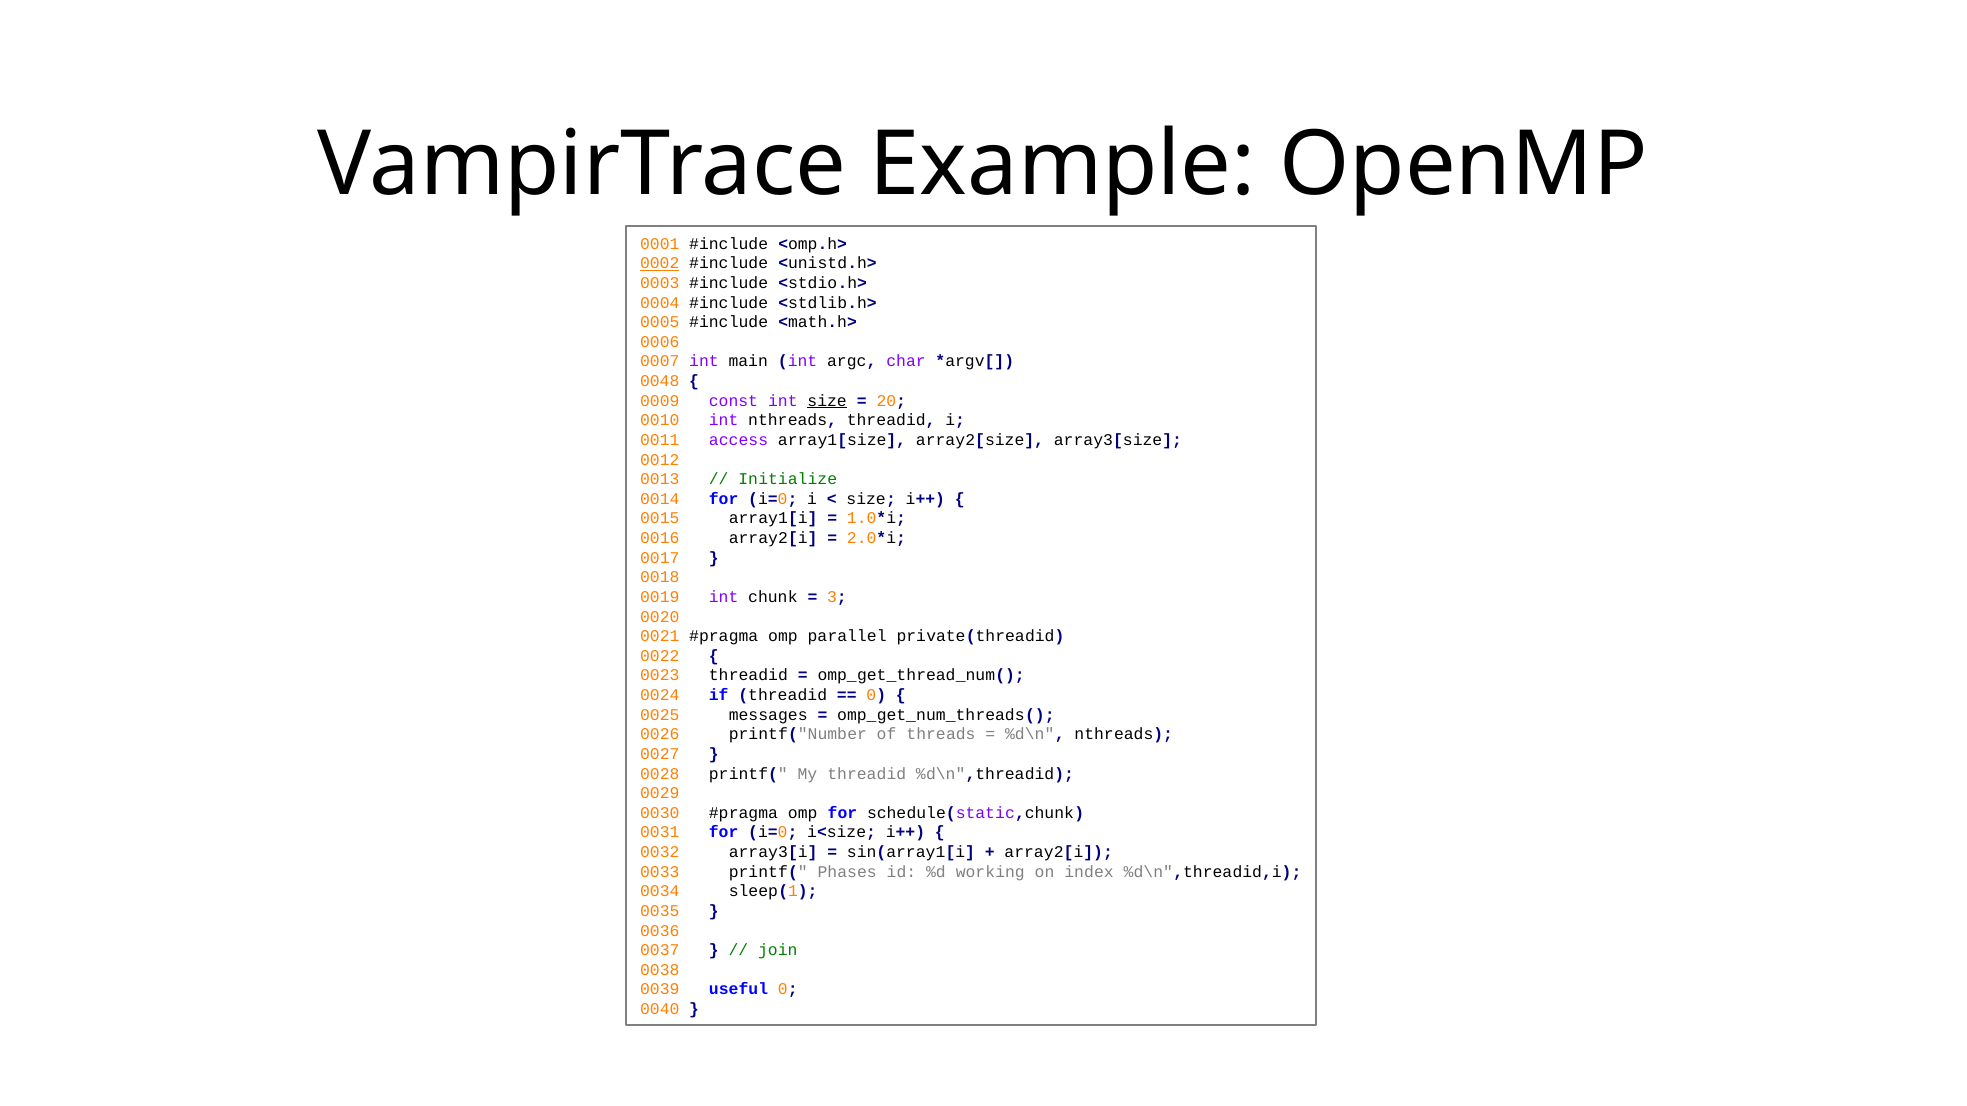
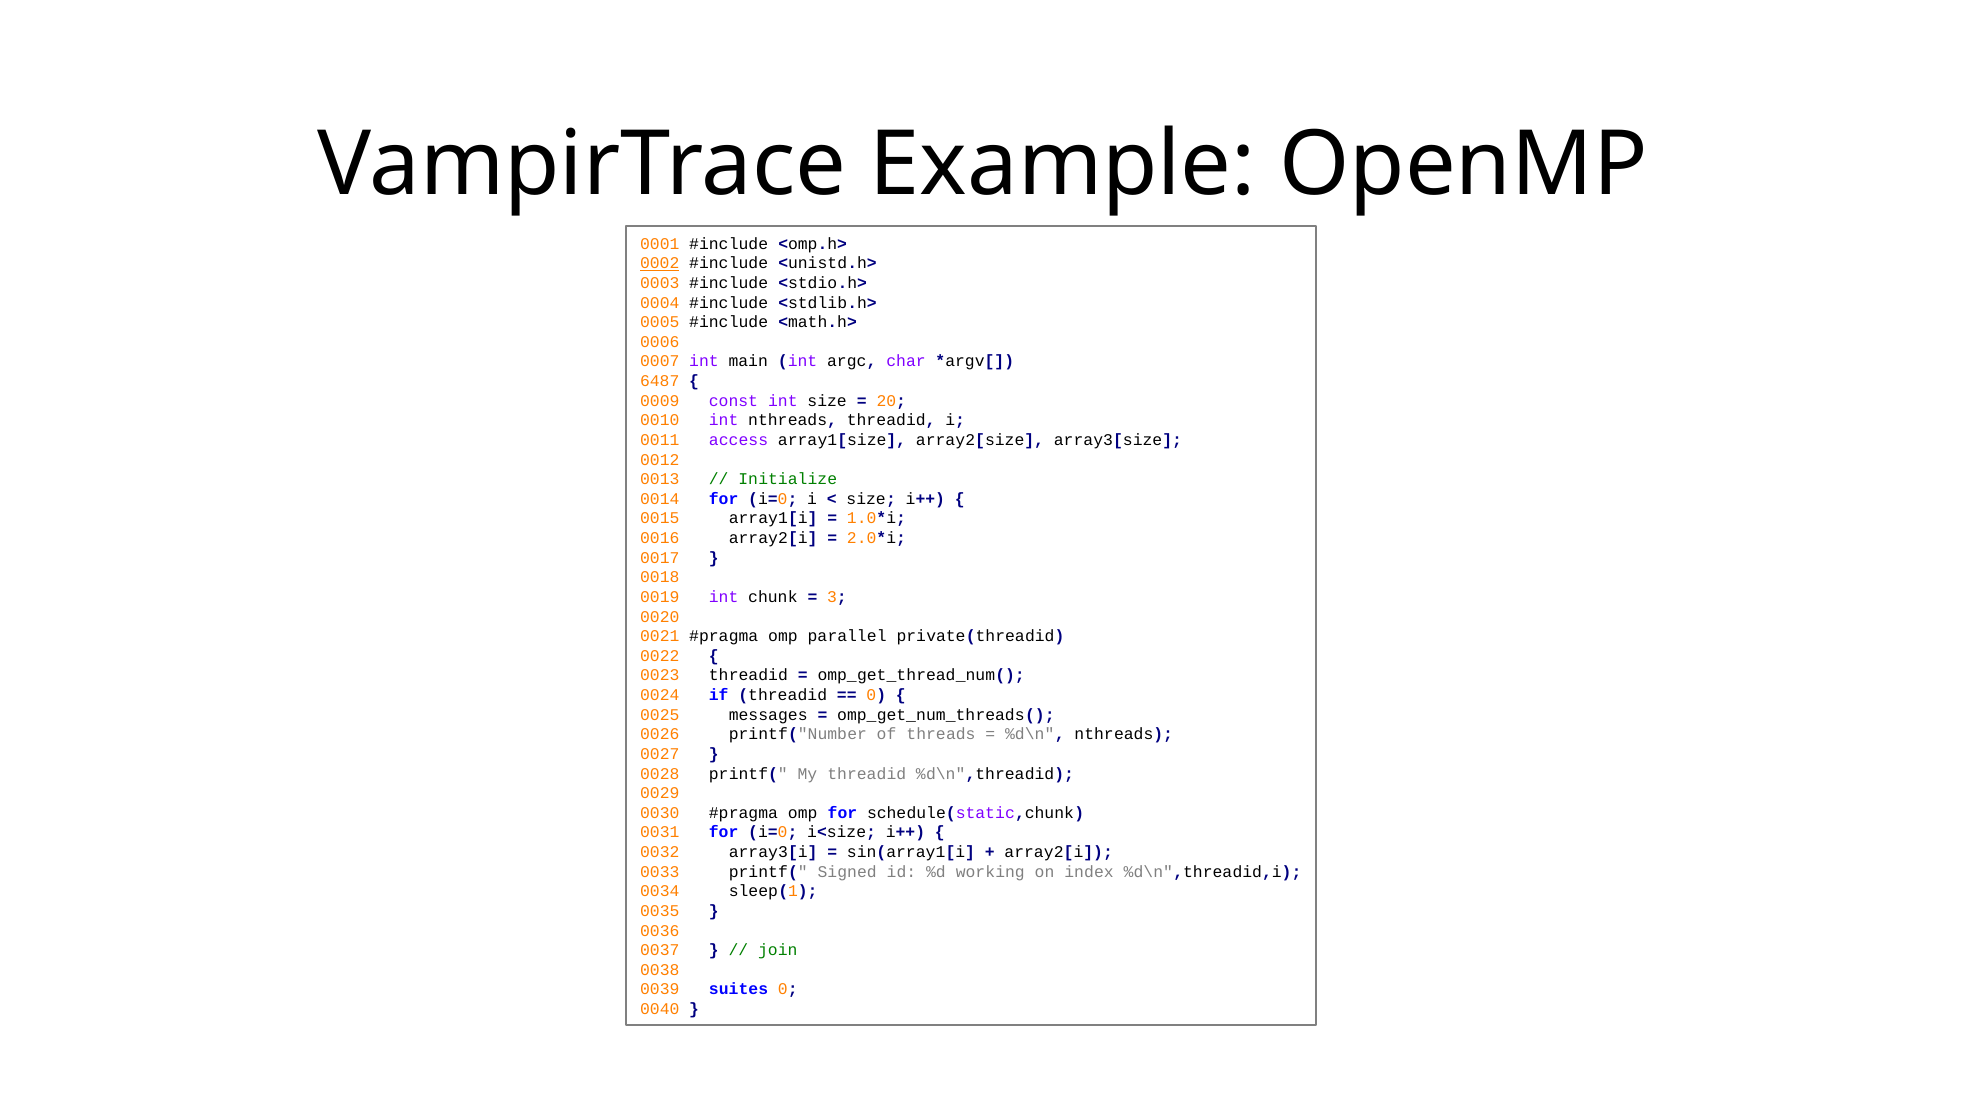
0048: 0048 -> 6487
size at (827, 401) underline: present -> none
Phases: Phases -> Signed
useful: useful -> suites
